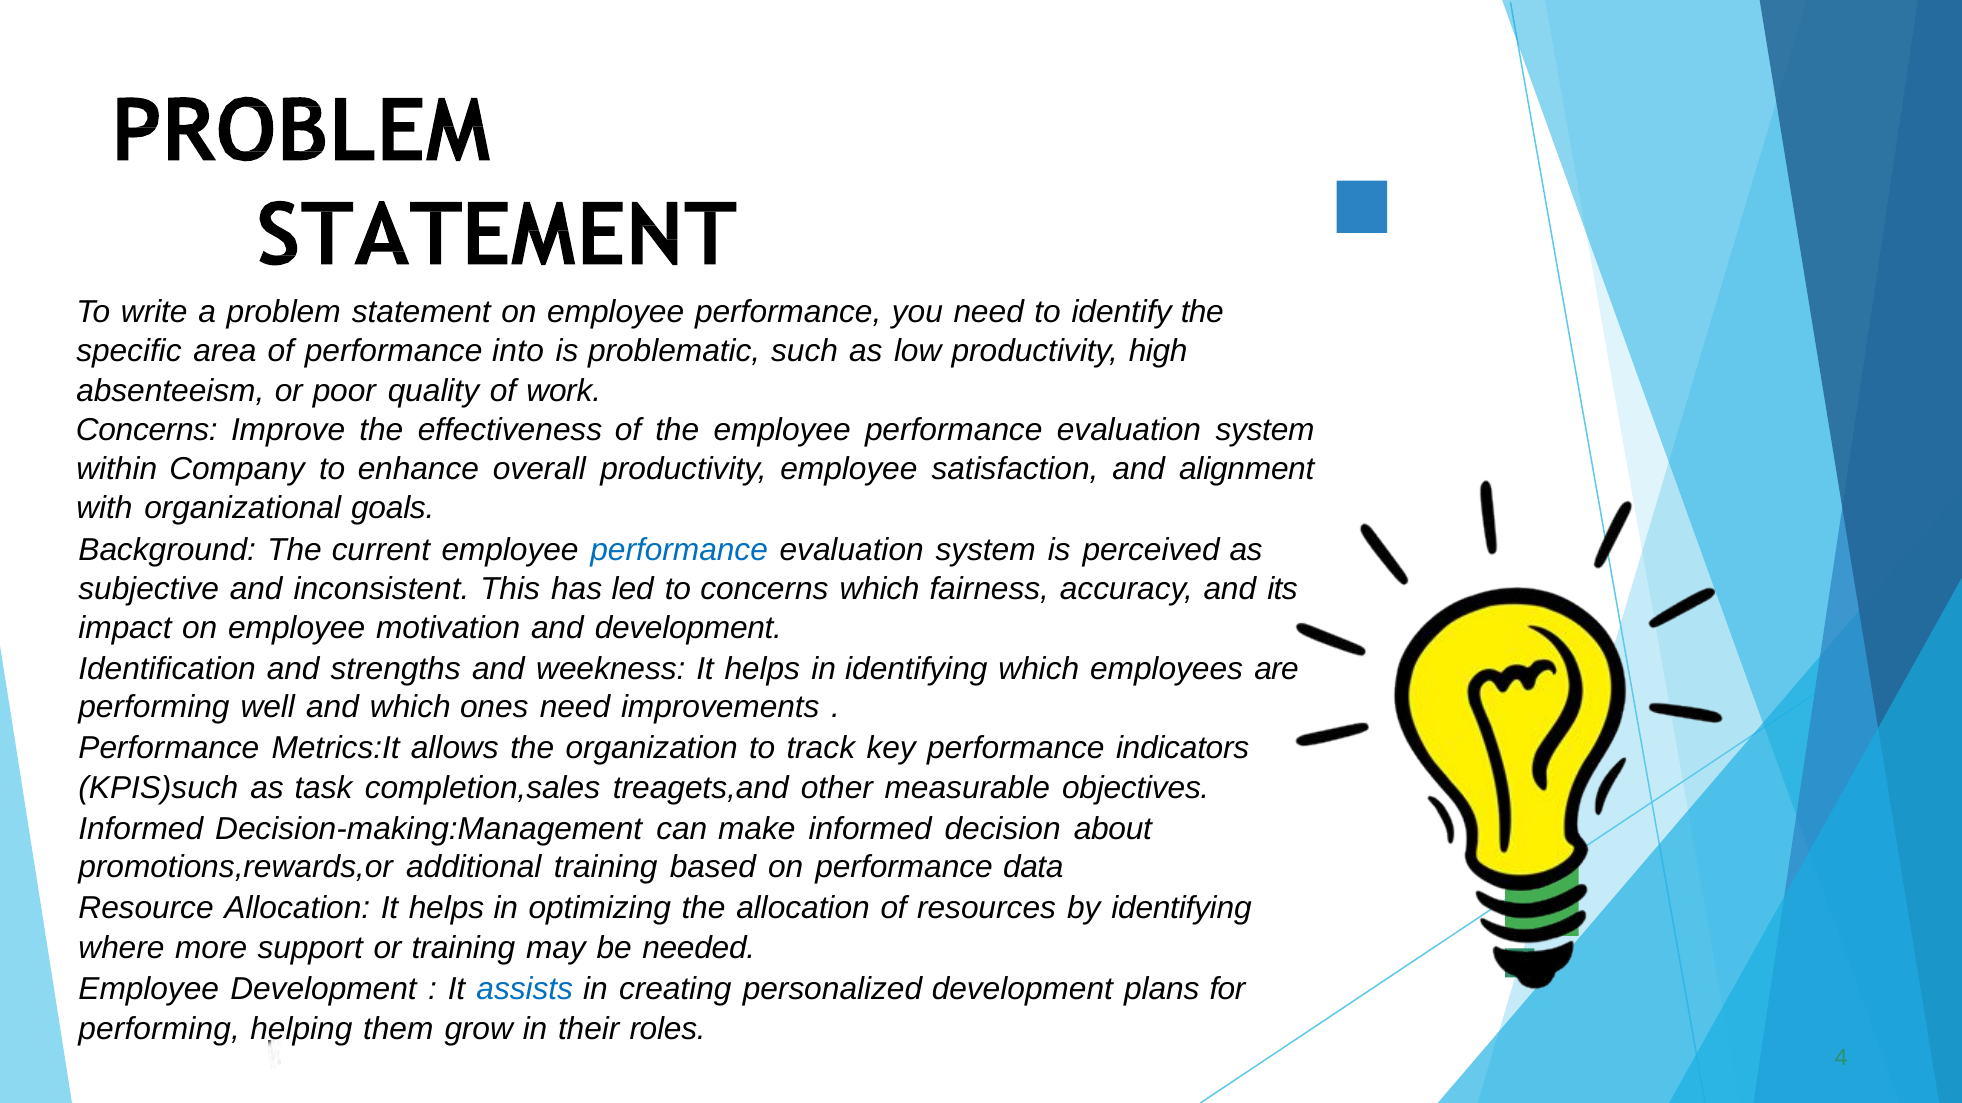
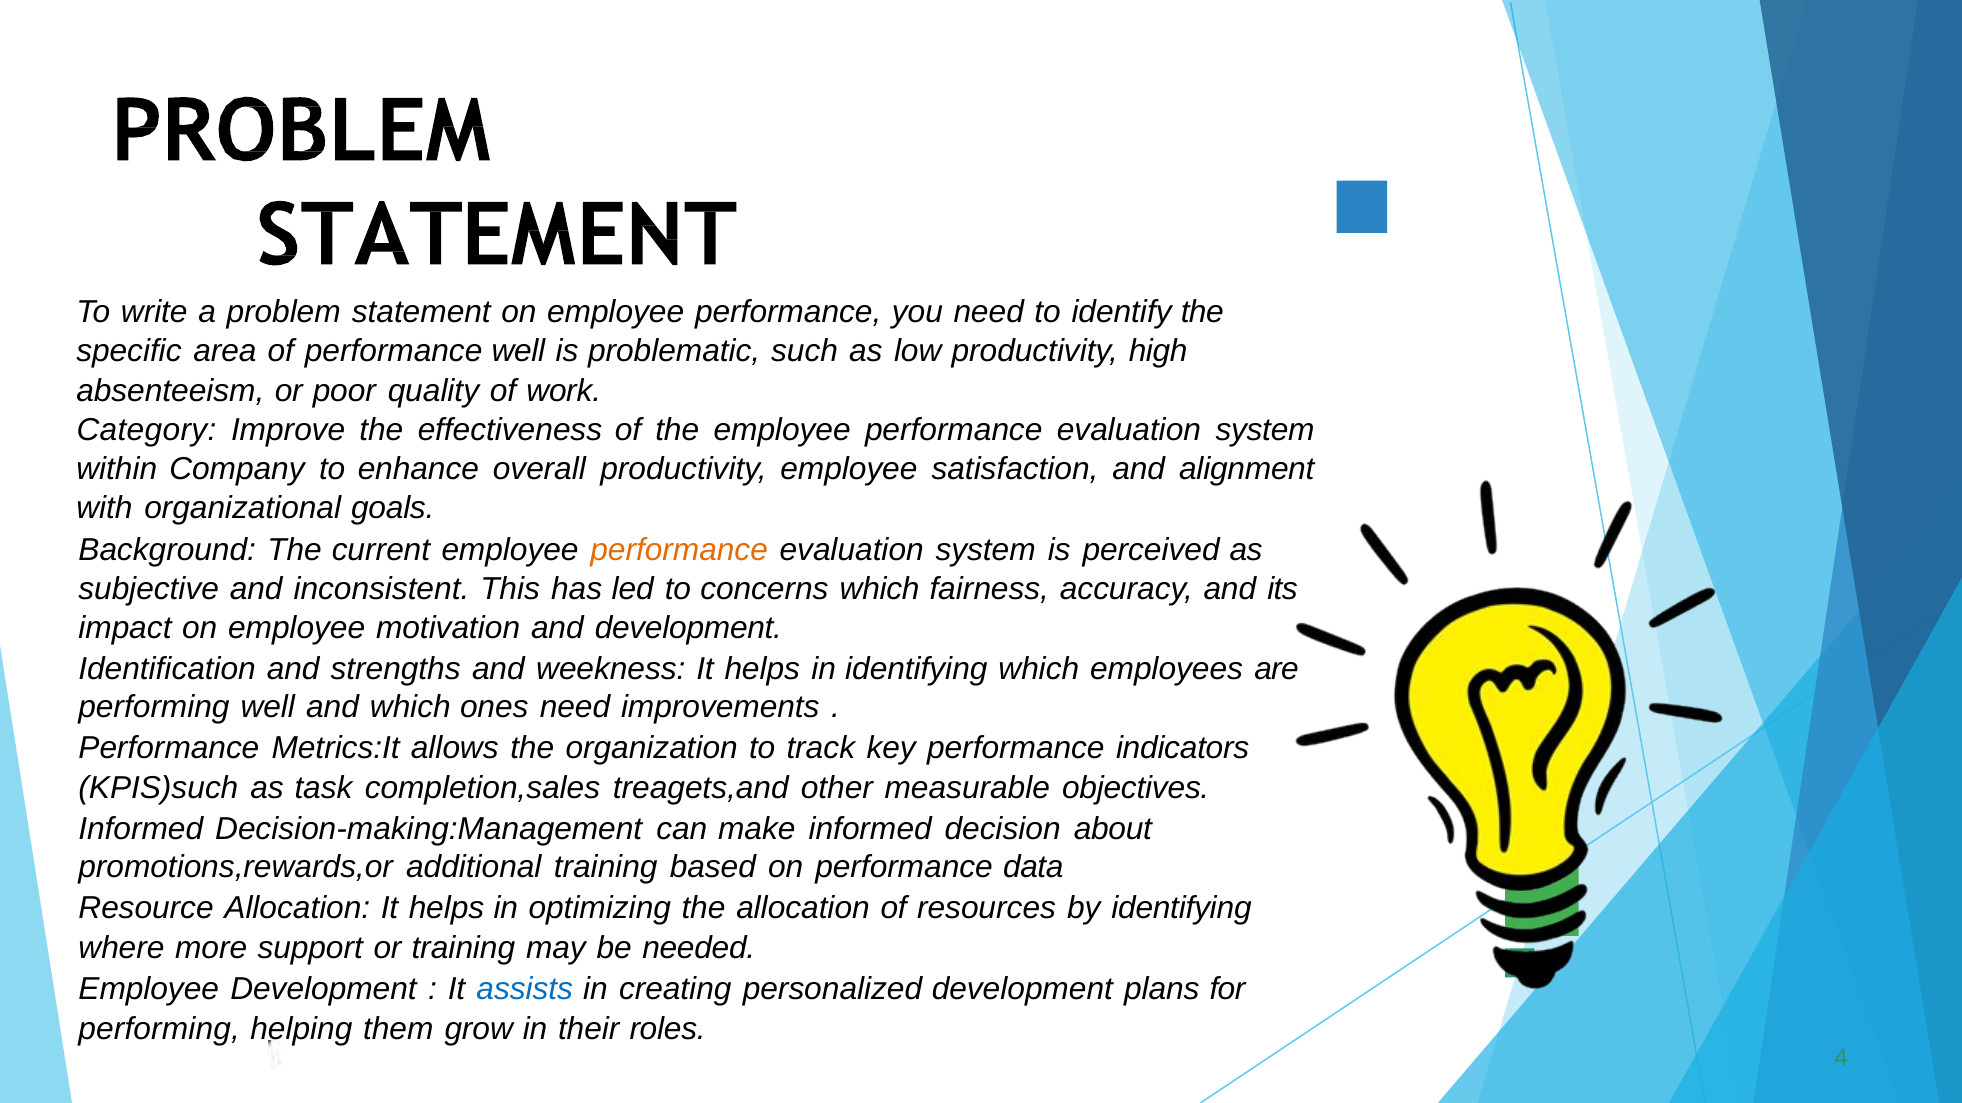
performance into: into -> well
Concerns at (147, 431): Concerns -> Category
performance at (679, 550) colour: blue -> orange
